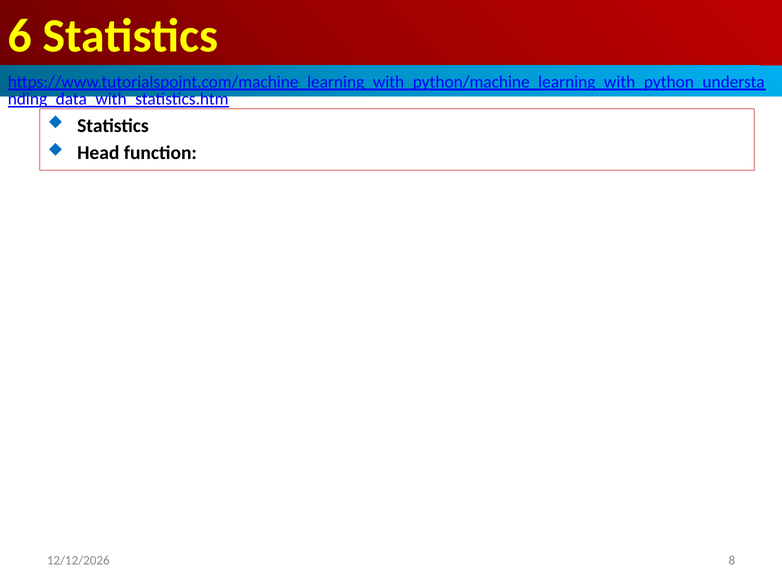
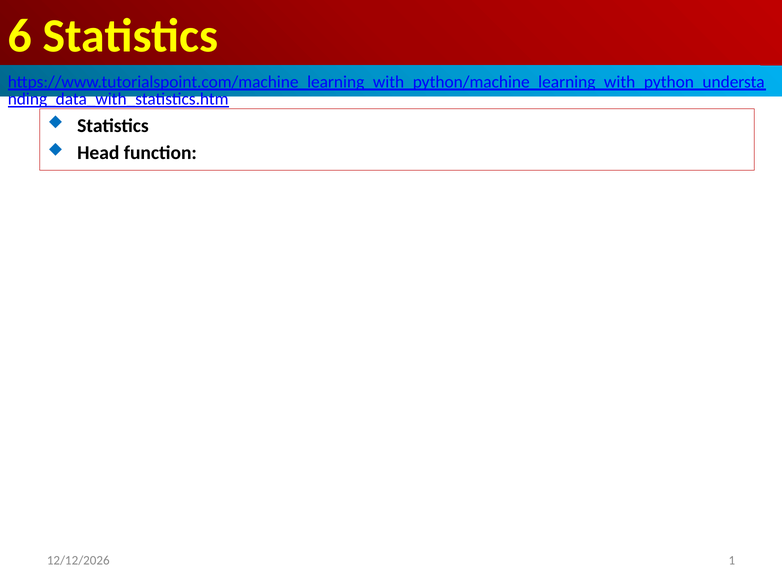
8: 8 -> 1
